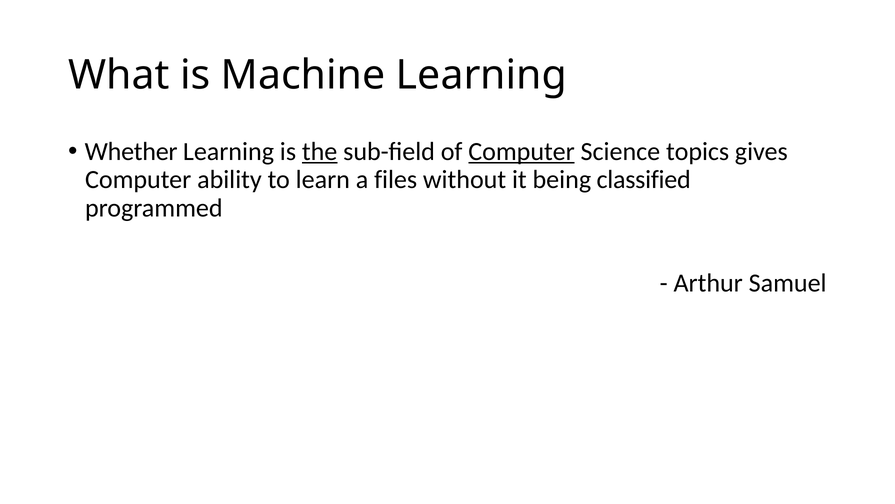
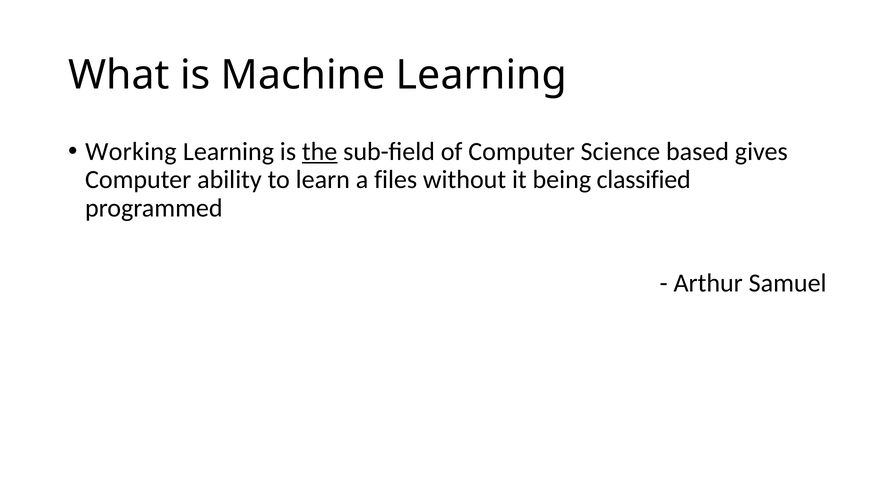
Whether: Whether -> Working
Computer at (522, 151) underline: present -> none
topics: topics -> based
